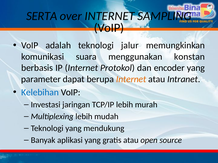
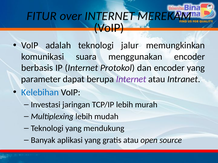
SERTA: SERTA -> FITUR
SAMPLING: SAMPLING -> MEREKAM
menggunakan konstan: konstan -> encoder
Internet at (131, 79) colour: orange -> purple
